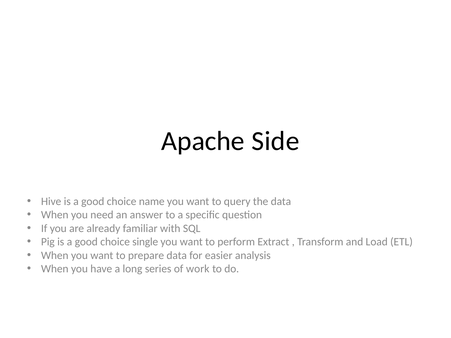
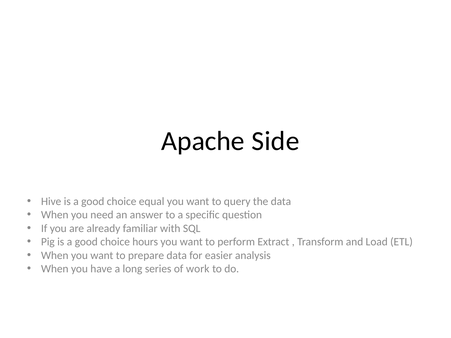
name: name -> equal
single: single -> hours
